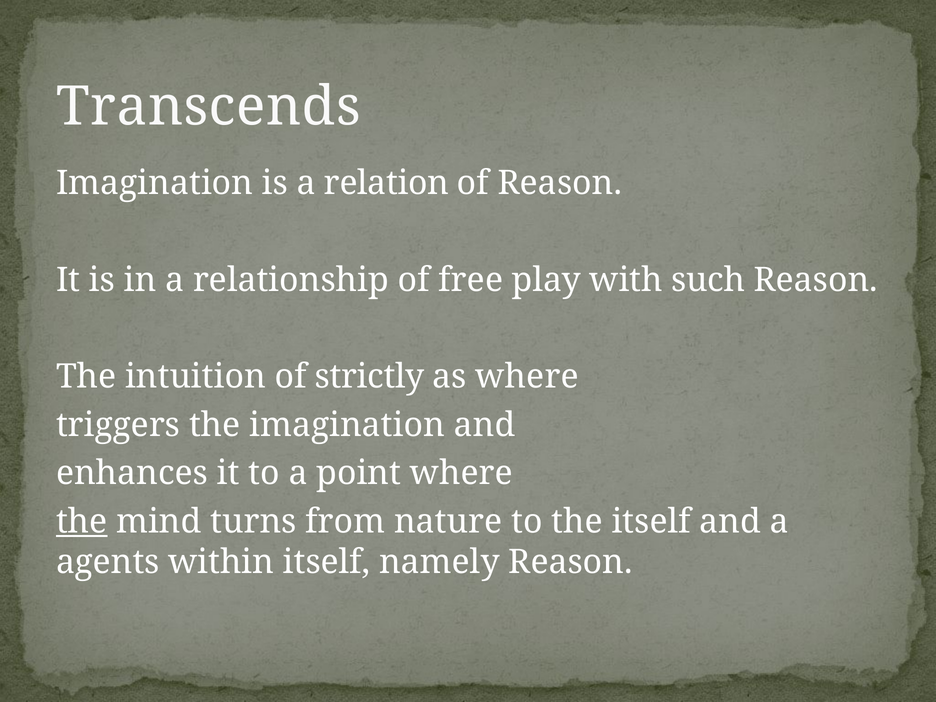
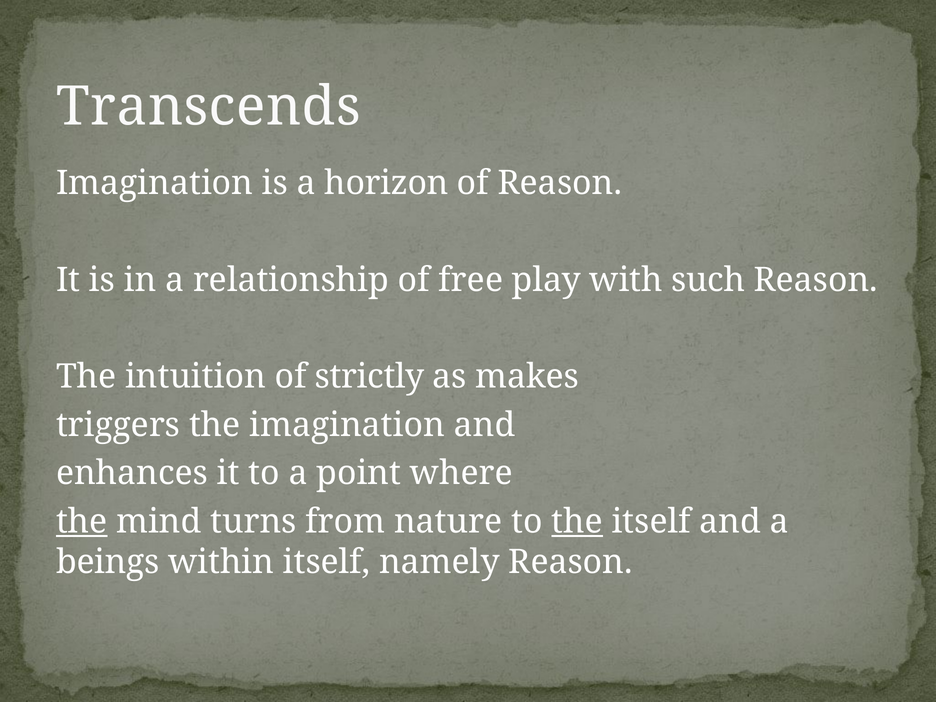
relation: relation -> horizon
as where: where -> makes
the at (577, 522) underline: none -> present
agents: agents -> beings
